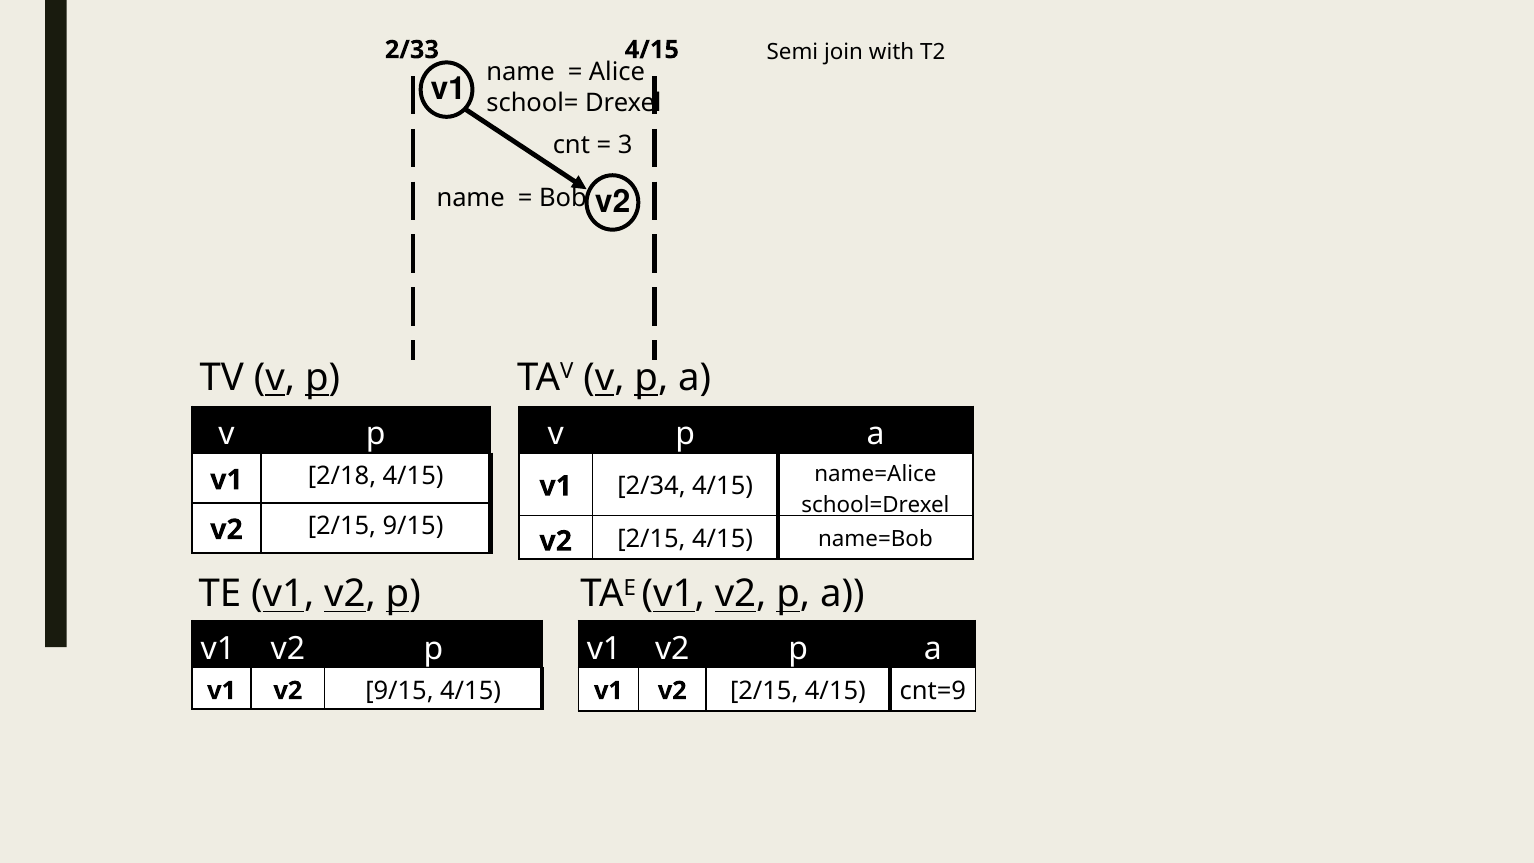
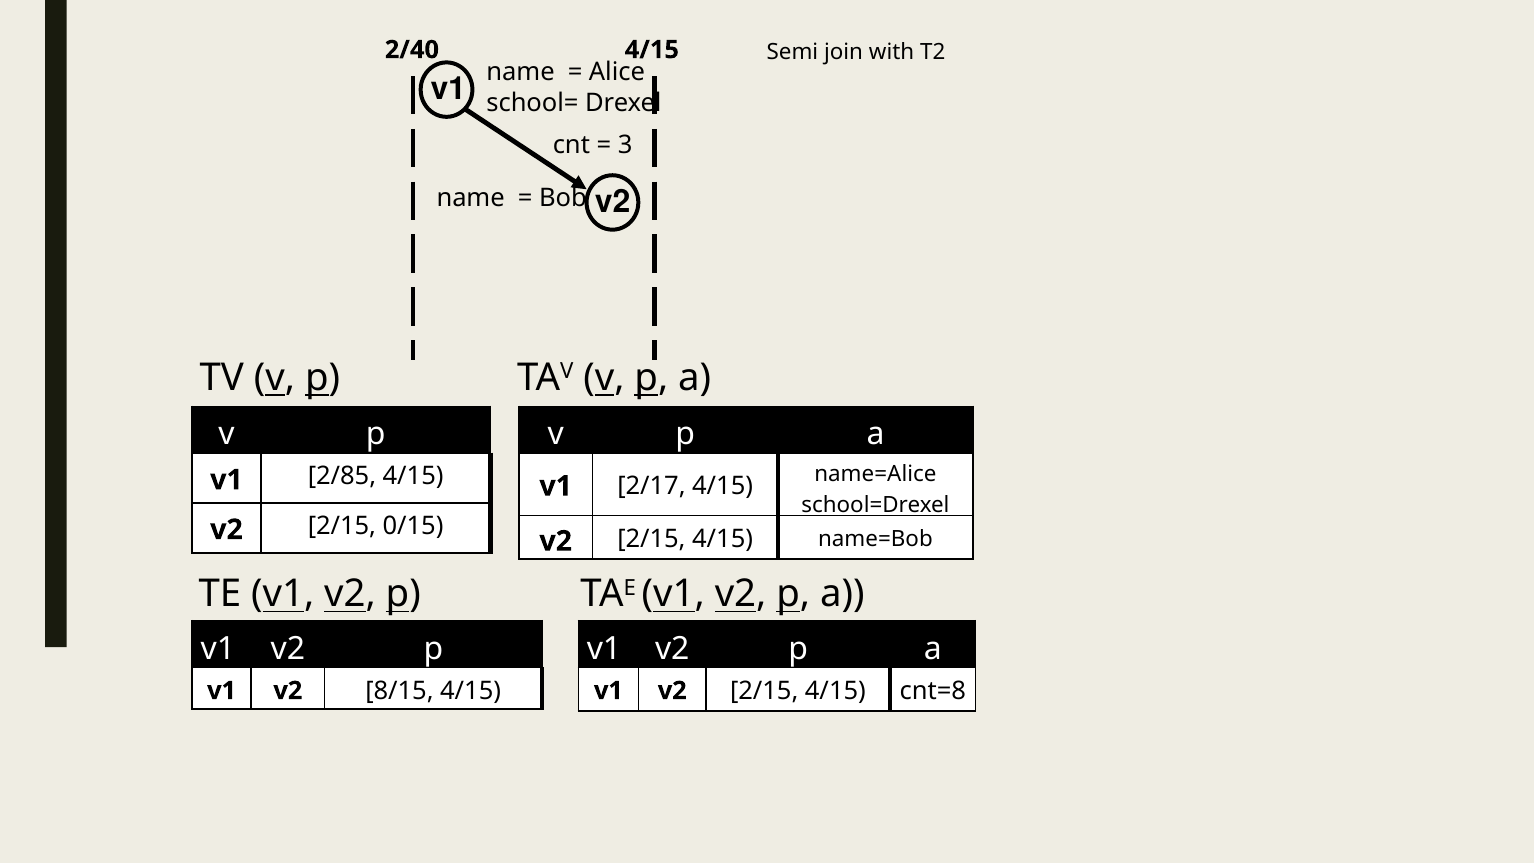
2/33: 2/33 -> 2/40
2/18: 2/18 -> 2/85
2/34: 2/34 -> 2/17
2/15 9/15: 9/15 -> 0/15
v2 9/15: 9/15 -> 8/15
cnt=9: cnt=9 -> cnt=8
